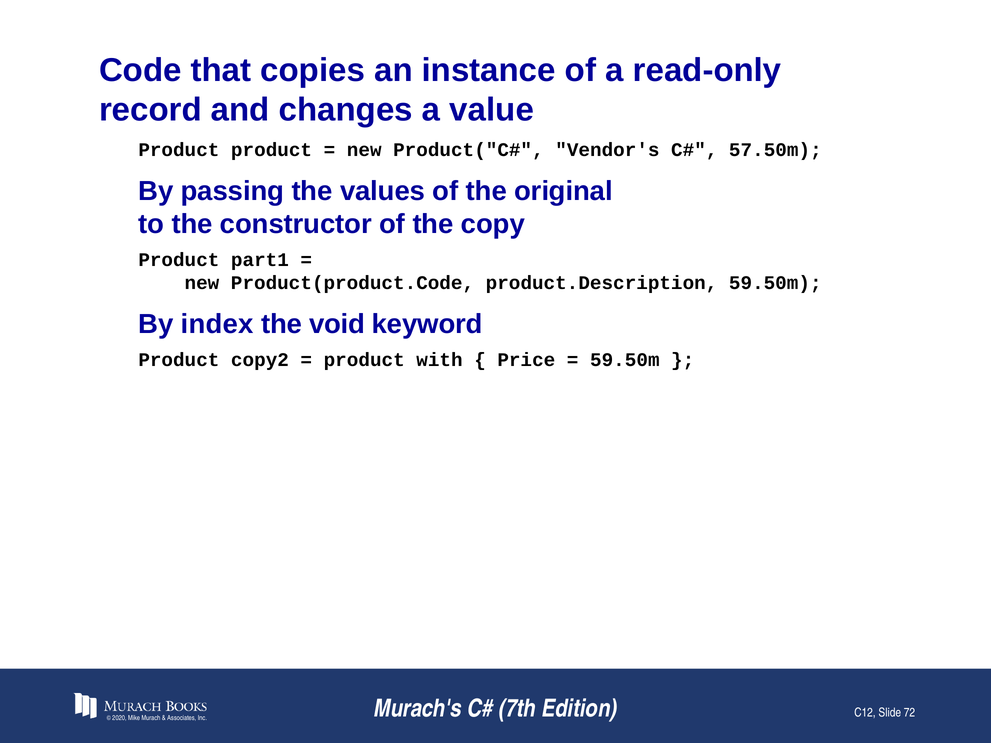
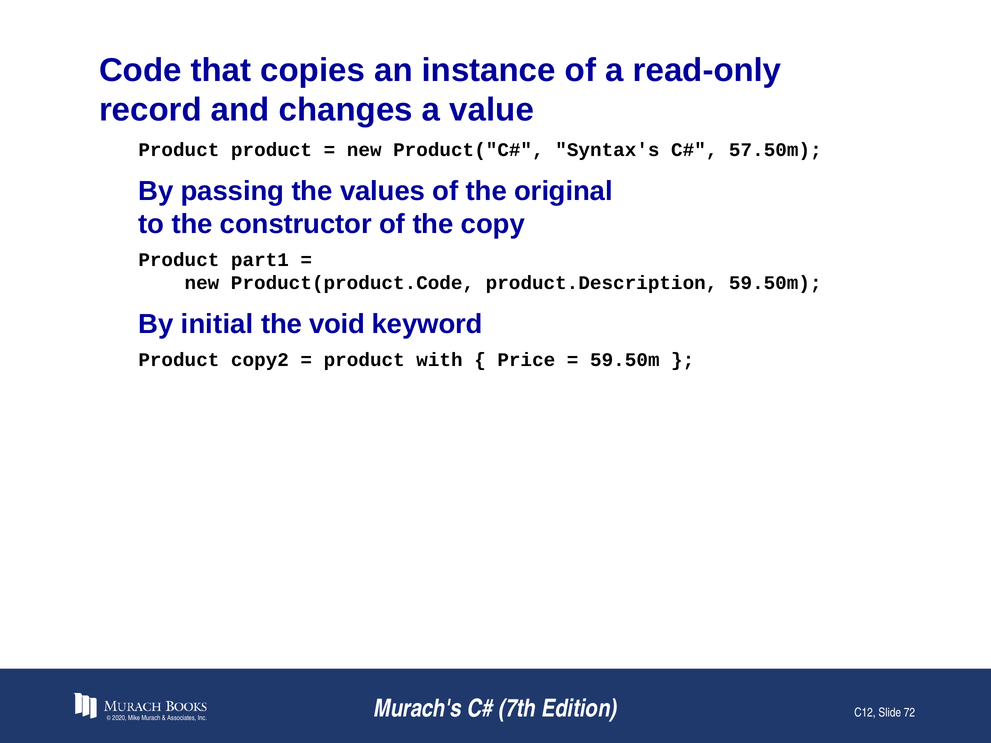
Vendor's: Vendor's -> Syntax's
index: index -> initial
